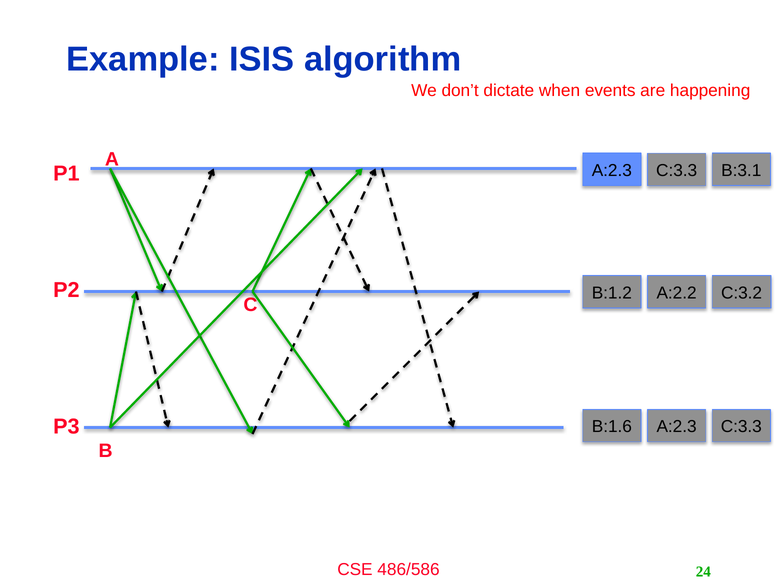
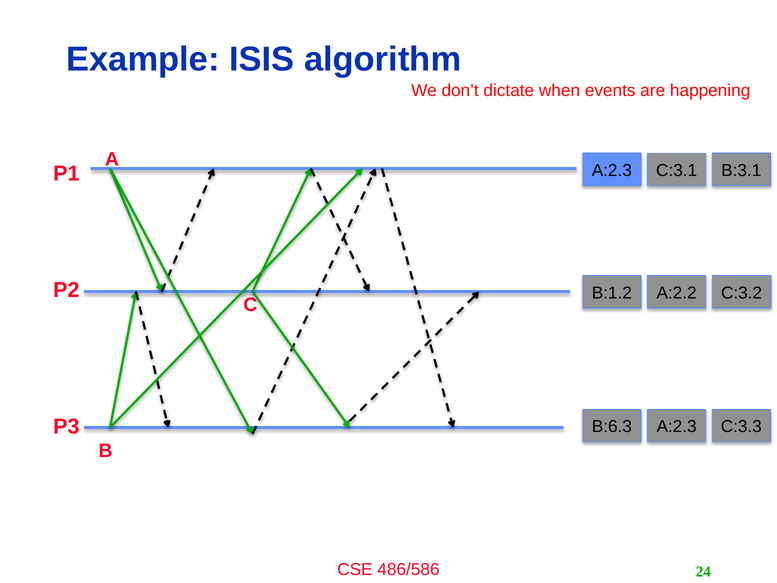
A:2.3 C:3.3: C:3.3 -> C:3.1
B:1.6: B:1.6 -> B:6.3
